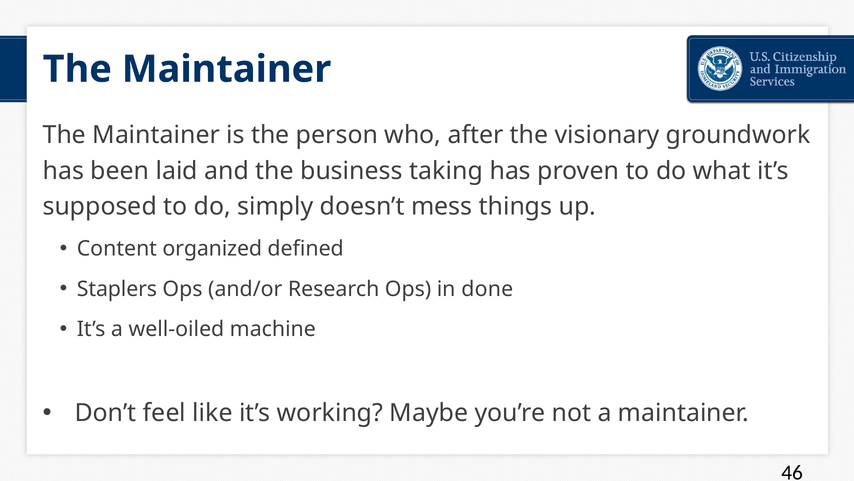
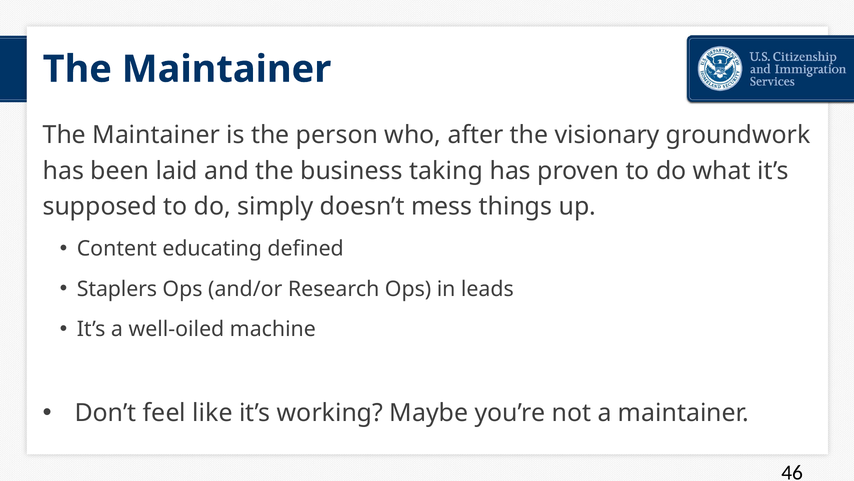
organized: organized -> educating
done: done -> leads
